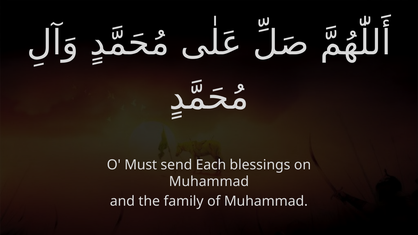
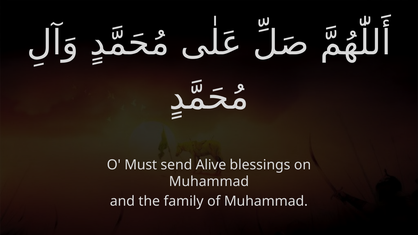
Each: Each -> Alive
